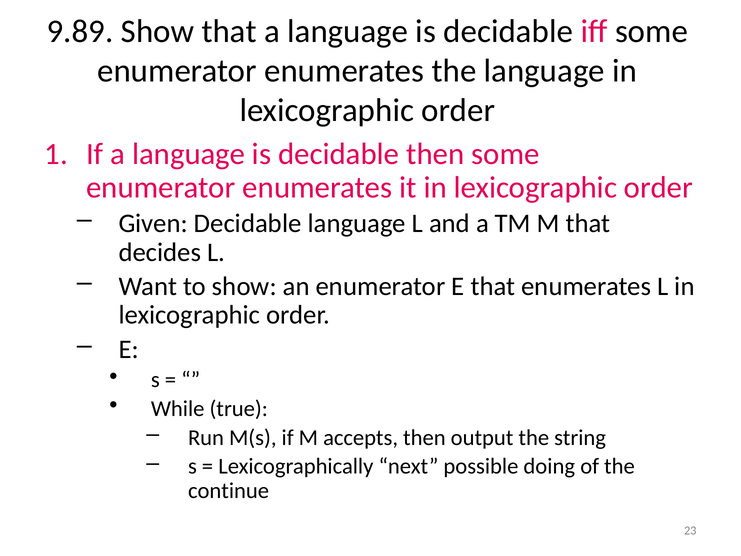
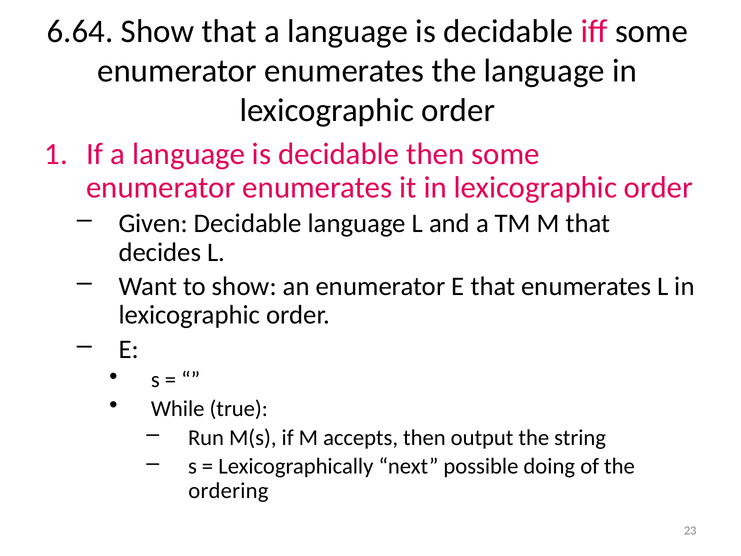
9.89: 9.89 -> 6.64
continue: continue -> ordering
